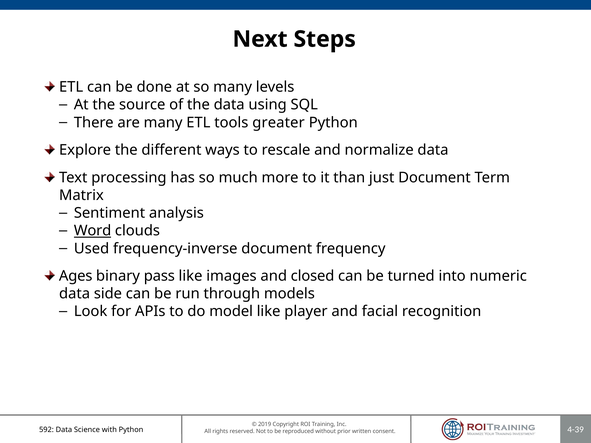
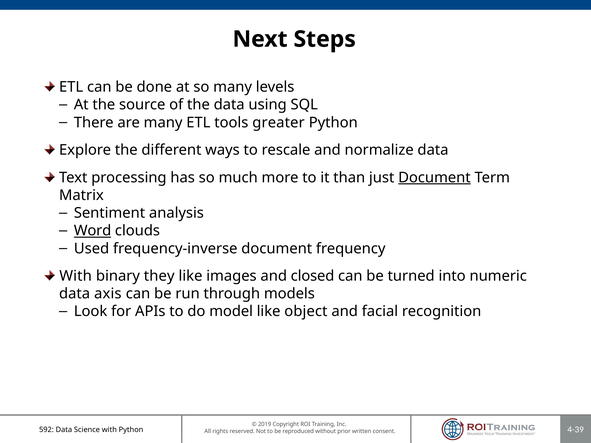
Document at (434, 178) underline: none -> present
Ages at (76, 276): Ages -> With
pass: pass -> they
side: side -> axis
player: player -> object
